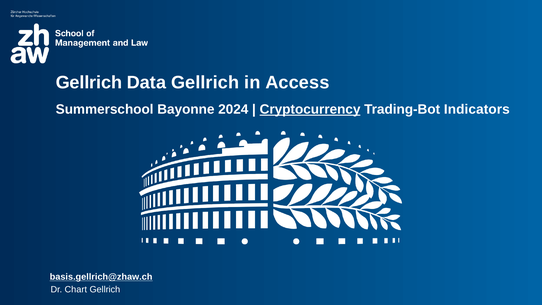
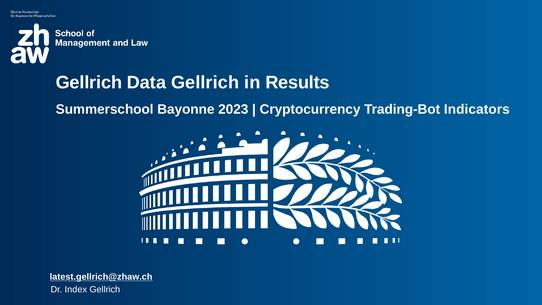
Access: Access -> Results
2024: 2024 -> 2023
Cryptocurrency underline: present -> none
basis.gellrich@zhaw.ch: basis.gellrich@zhaw.ch -> latest.gellrich@zhaw.ch
Chart: Chart -> Index
